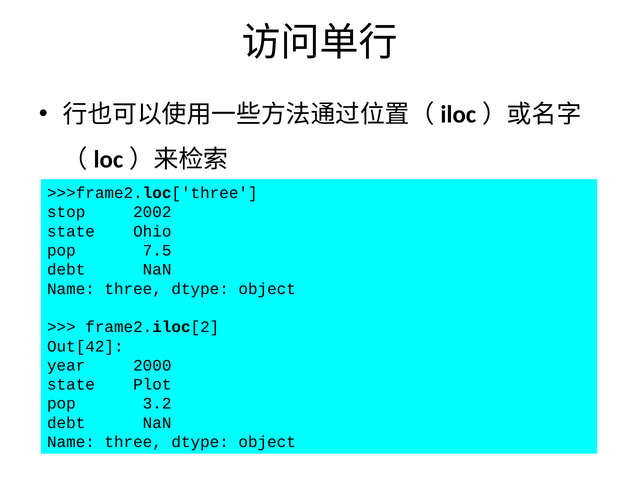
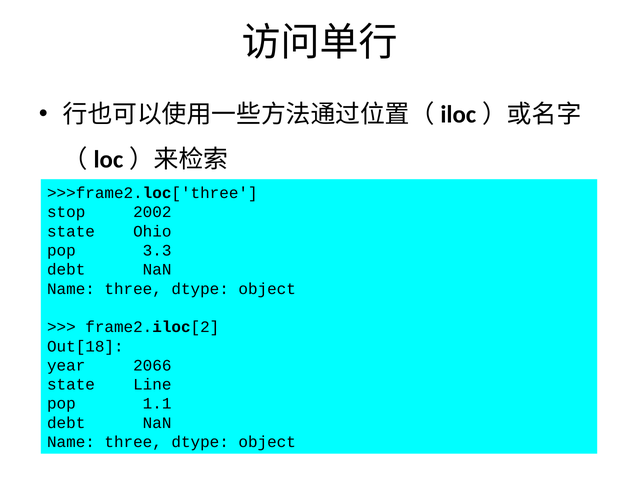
7.5: 7.5 -> 3.3
Out[42: Out[42 -> Out[18
2000: 2000 -> 2066
Plot: Plot -> Line
3.2: 3.2 -> 1.1
